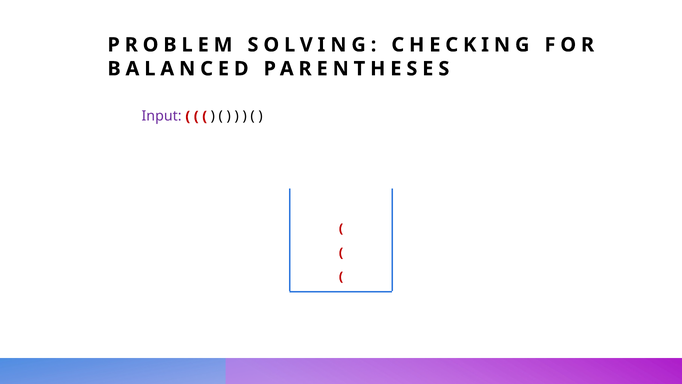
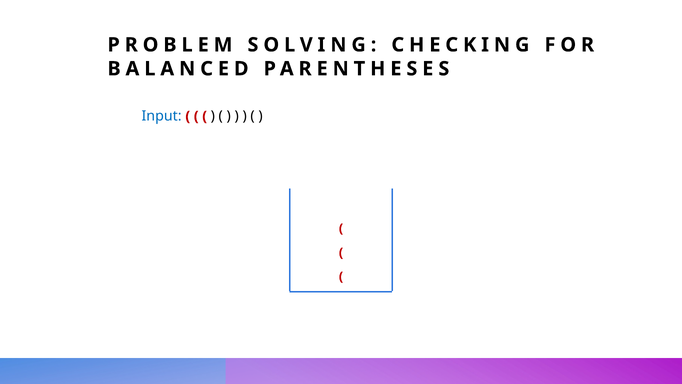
Input colour: purple -> blue
